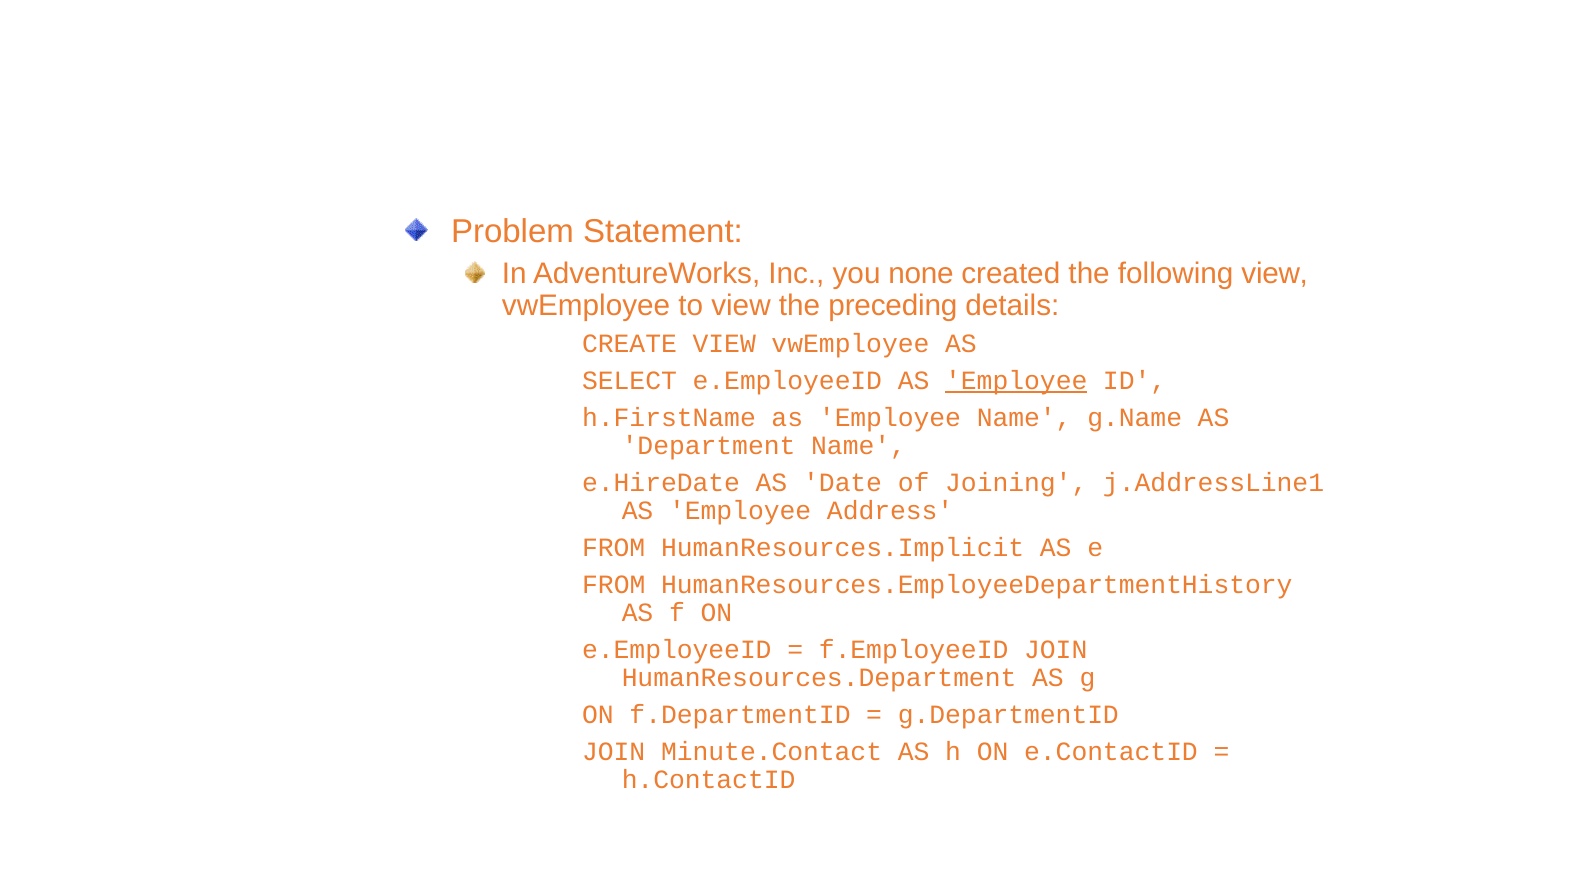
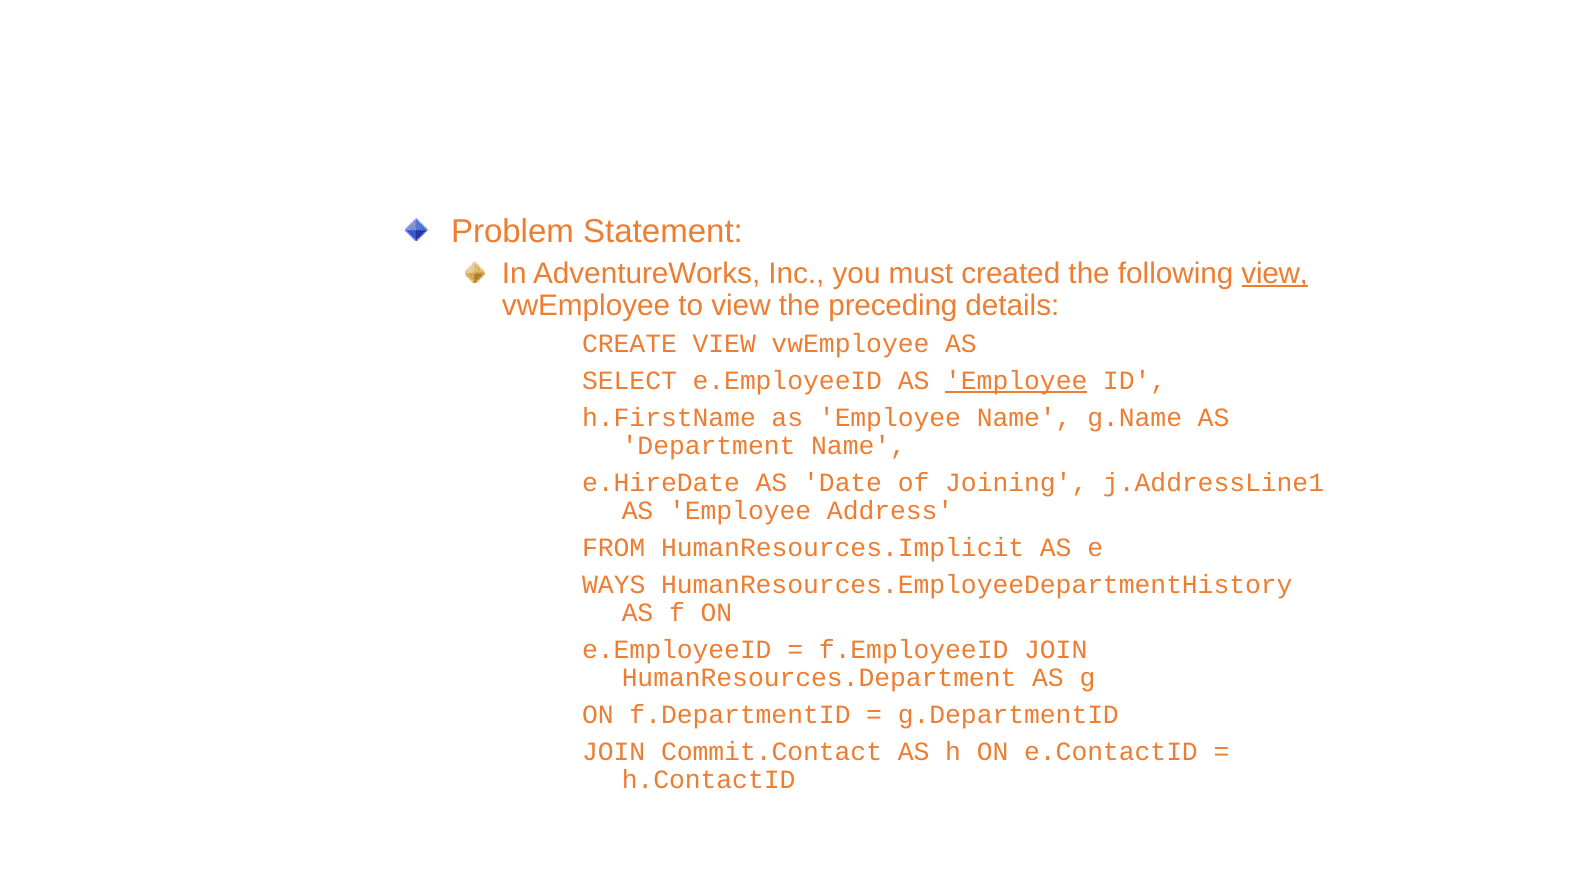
none: none -> must
view at (1275, 273) underline: none -> present
FROM at (614, 585): FROM -> WAYS
Minute.Contact: Minute.Contact -> Commit.Contact
